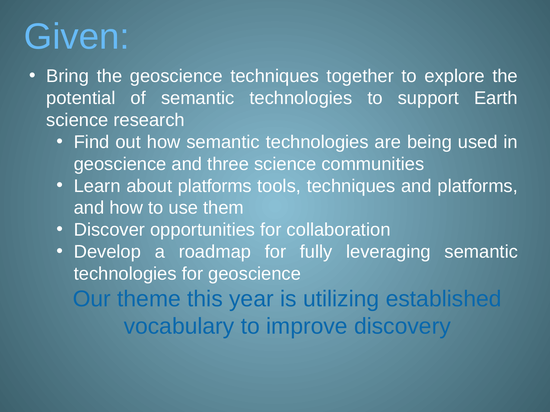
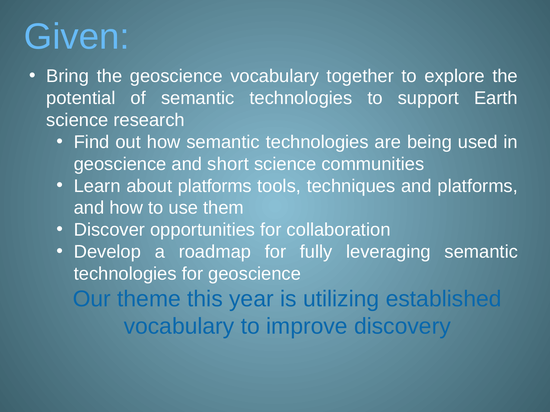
geoscience techniques: techniques -> vocabulary
three: three -> short
